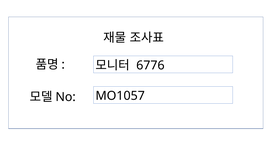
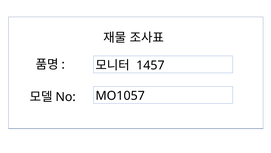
6776: 6776 -> 1457
